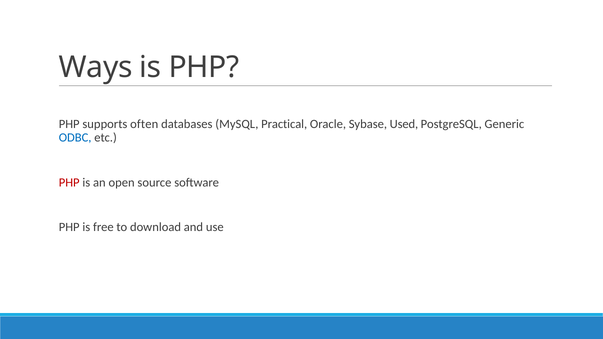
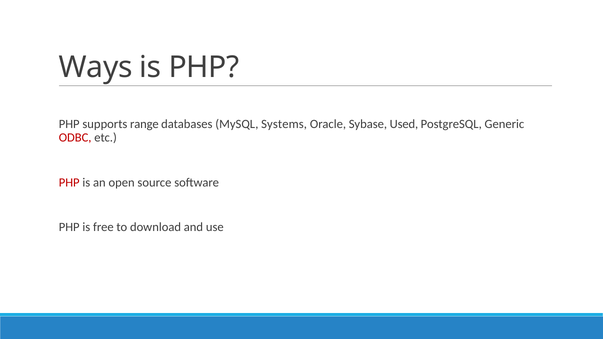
often: often -> range
Practical: Practical -> Systems
ODBC colour: blue -> red
